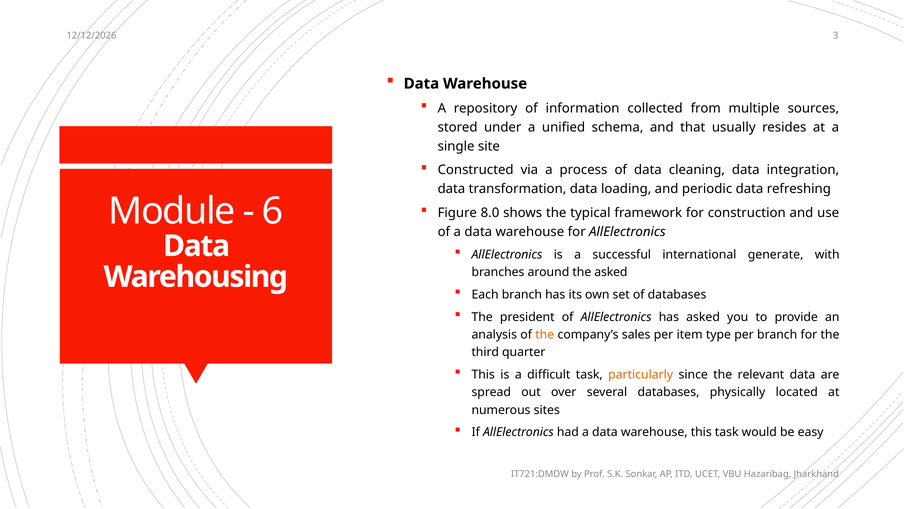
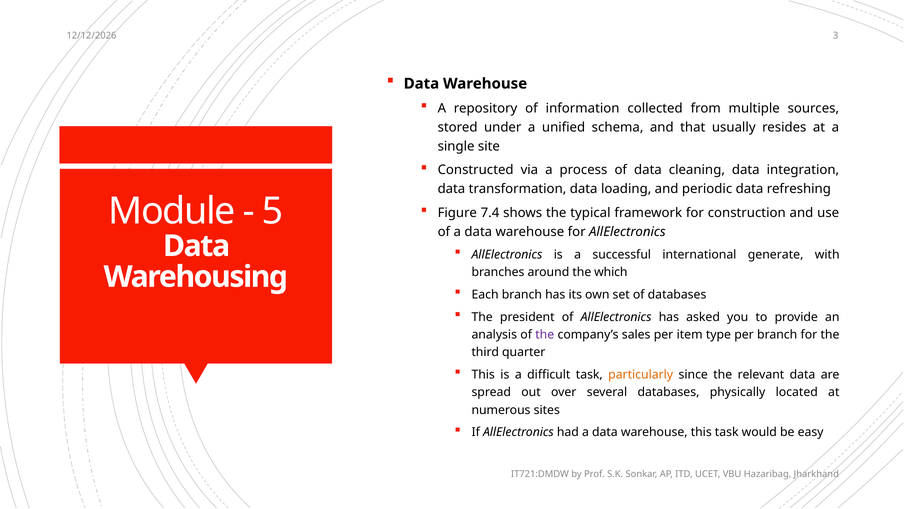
6: 6 -> 5
8.0: 8.0 -> 7.4
the asked: asked -> which
the at (545, 335) colour: orange -> purple
